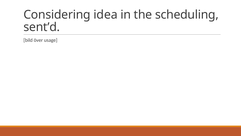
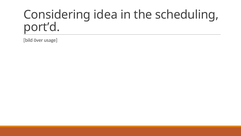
sent’d: sent’d -> port’d
